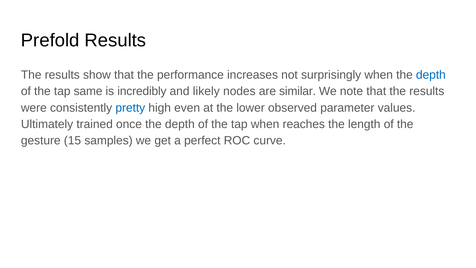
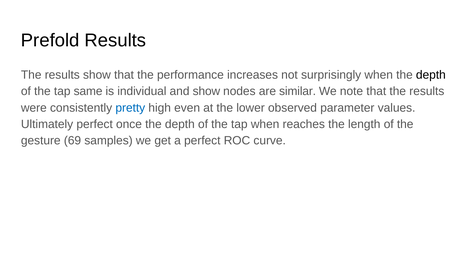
depth at (431, 75) colour: blue -> black
incredibly: incredibly -> individual
and likely: likely -> show
Ultimately trained: trained -> perfect
15: 15 -> 69
